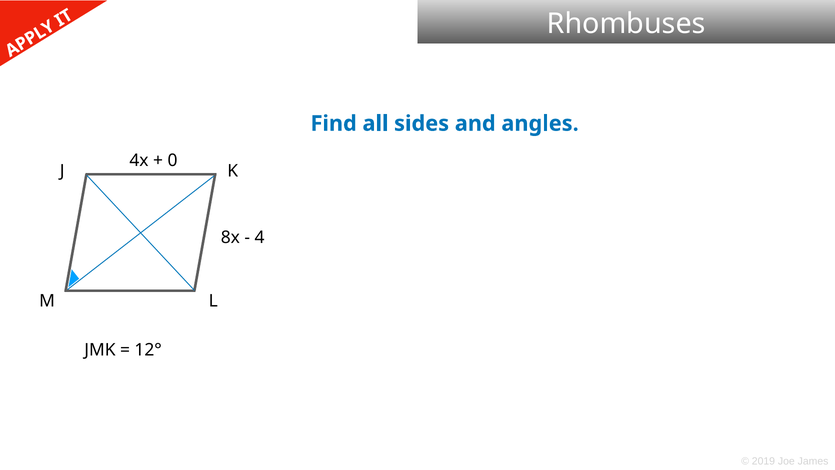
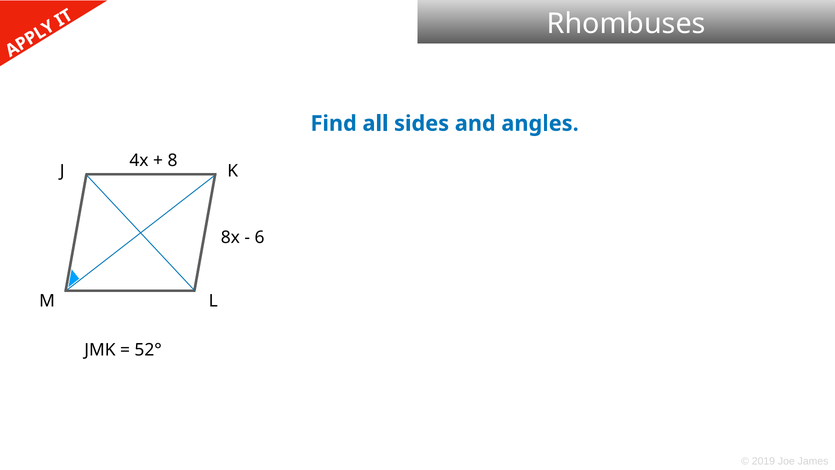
0: 0 -> 8
4: 4 -> 6
12°: 12° -> 52°
